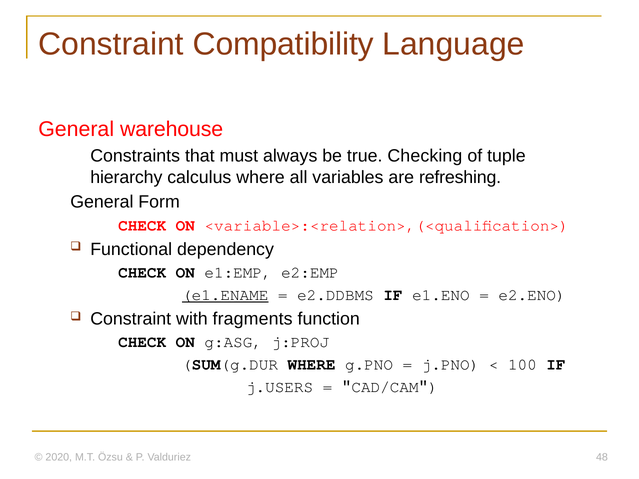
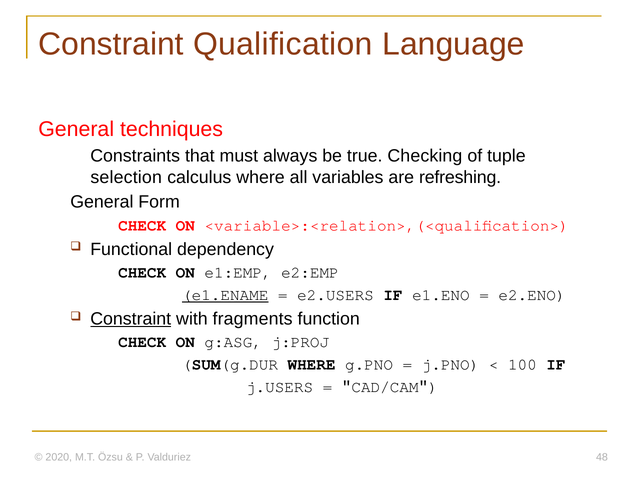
Compatibility: Compatibility -> Qualification
warehouse: warehouse -> techniques
hierarchy: hierarchy -> selection
e2.DDBMS: e2.DDBMS -> e2.USERS
Constraint at (131, 319) underline: none -> present
